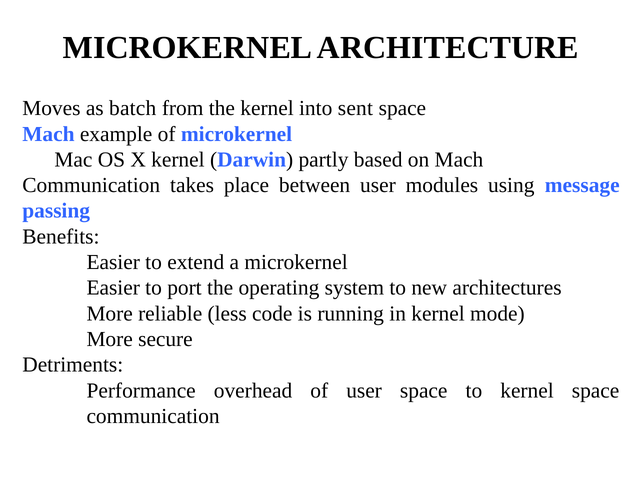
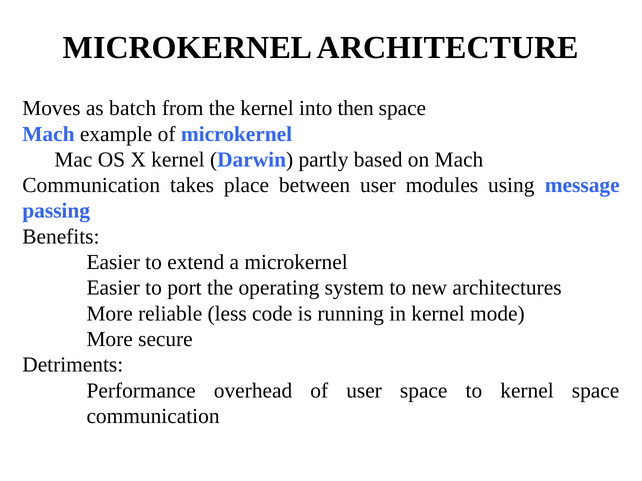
sent: sent -> then
